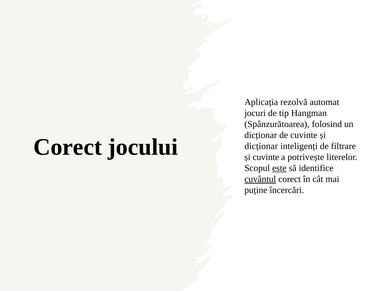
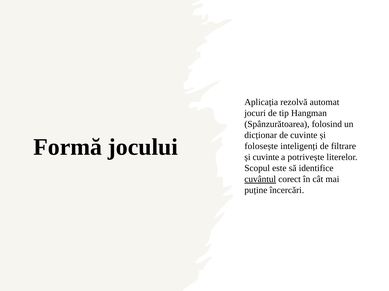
Corect at (68, 148): Corect -> Formă
dicționar at (261, 147): dicționar -> folosește
este underline: present -> none
